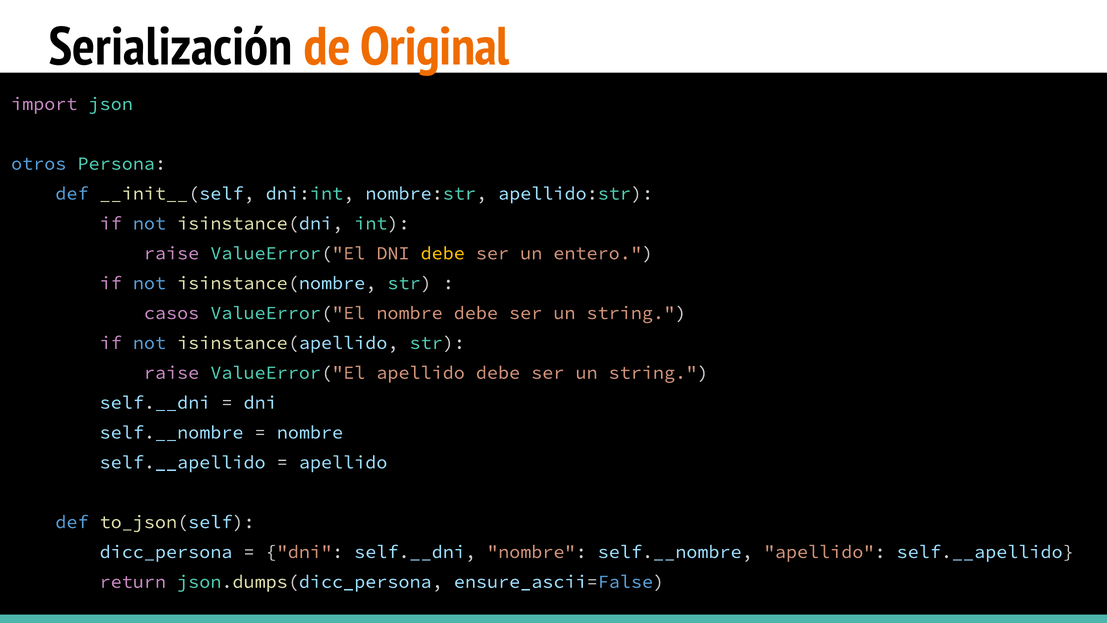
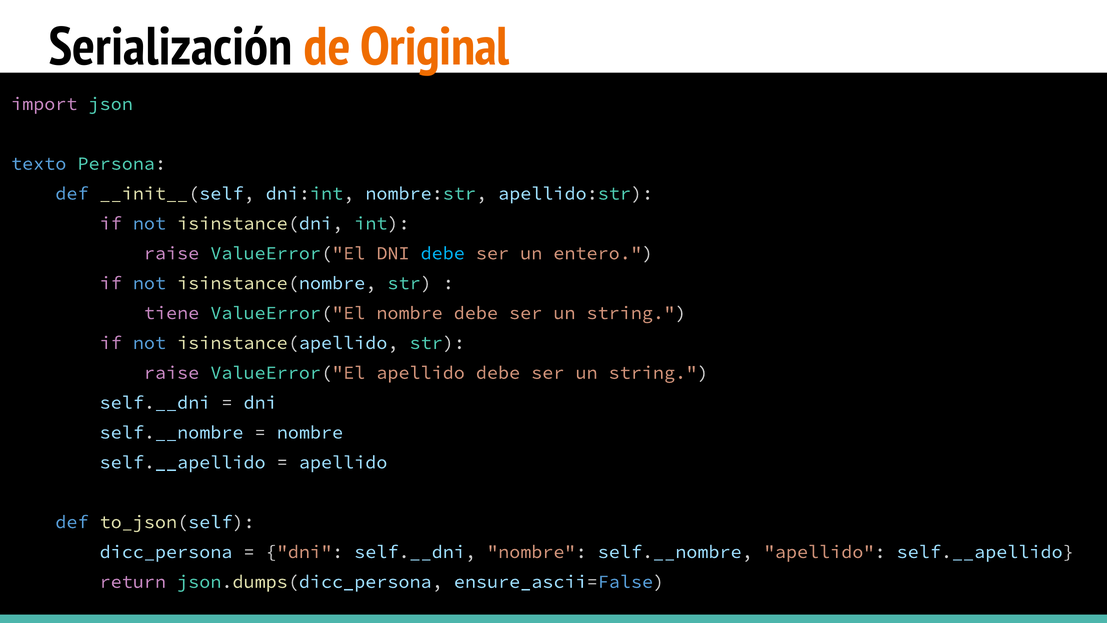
otros: otros -> texto
debe at (443, 253) colour: yellow -> light blue
casos: casos -> tiene
